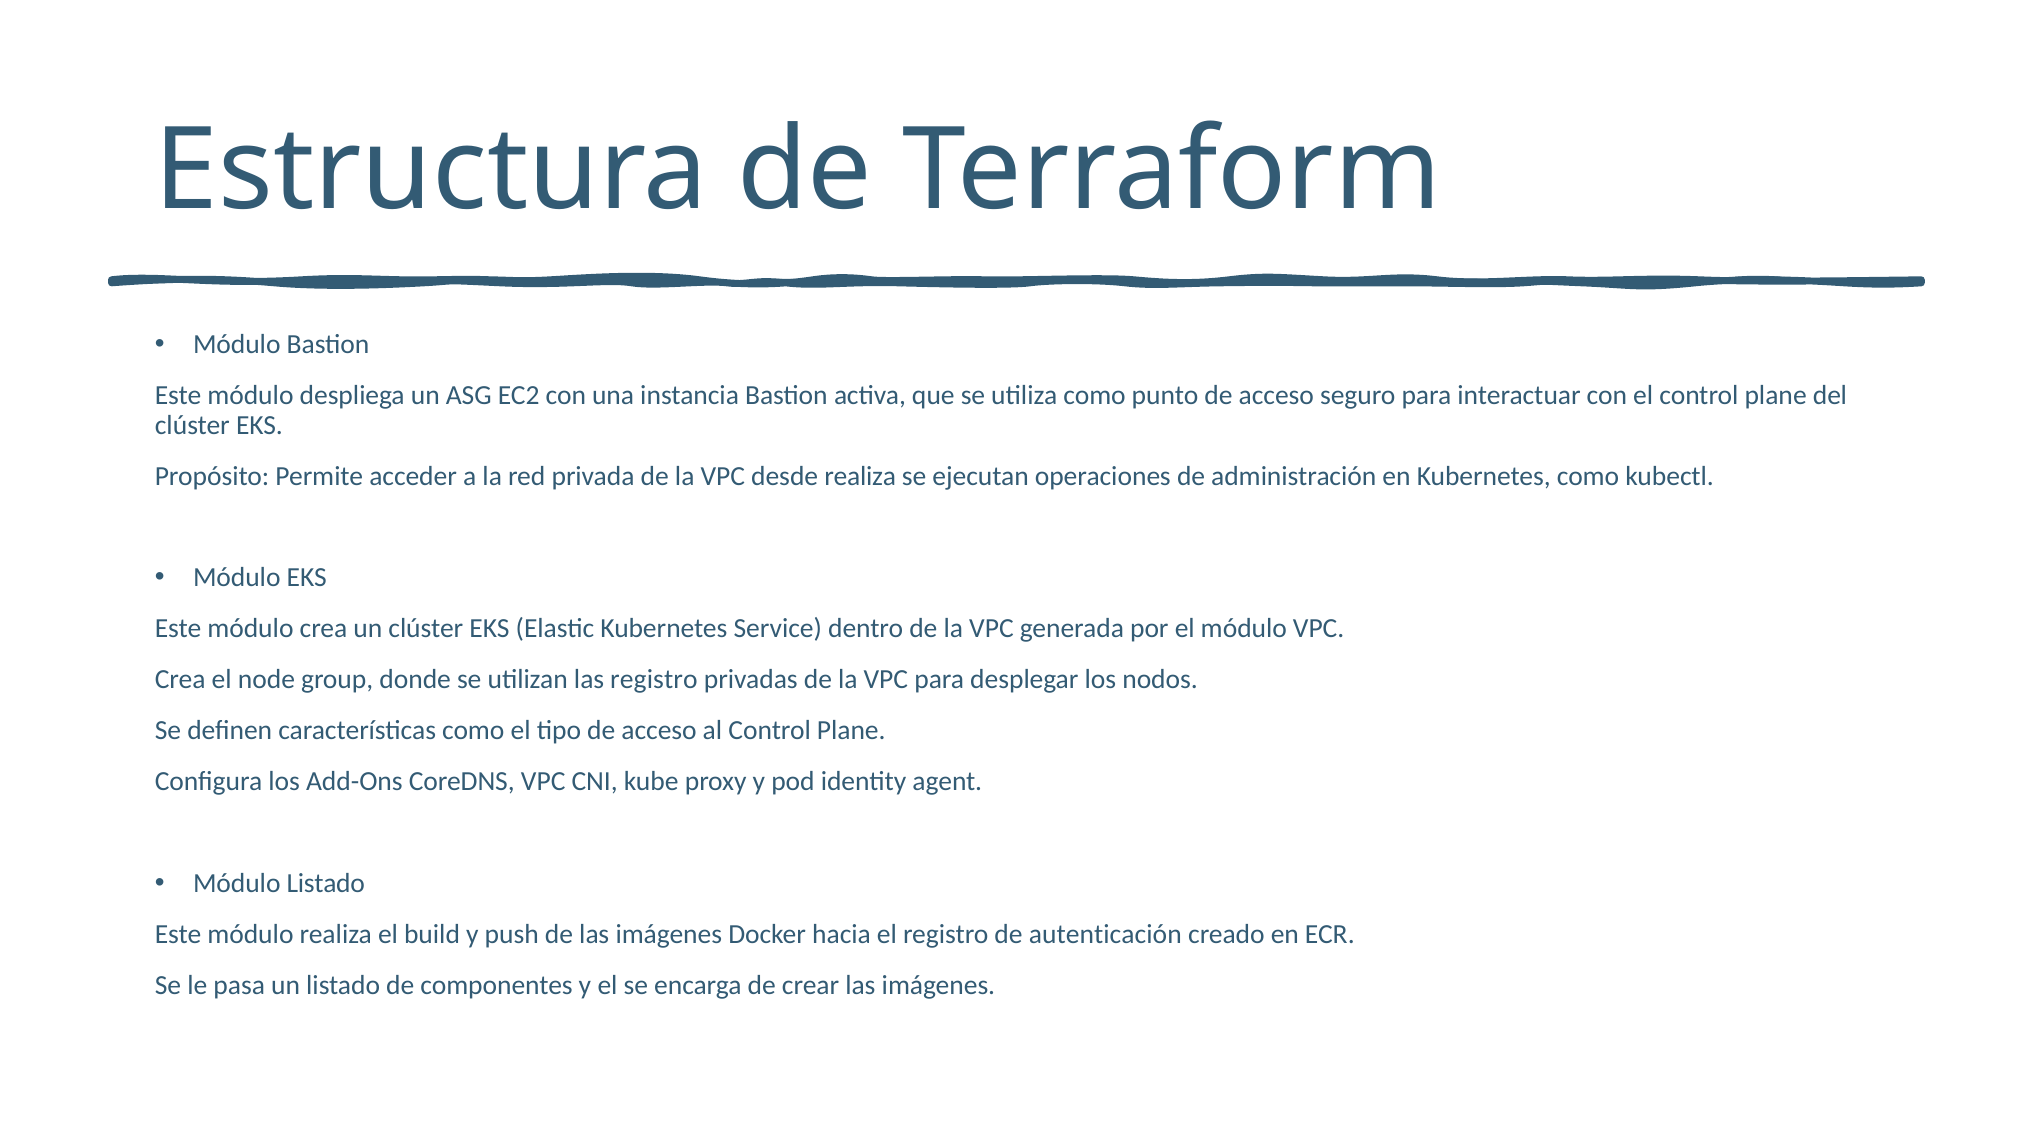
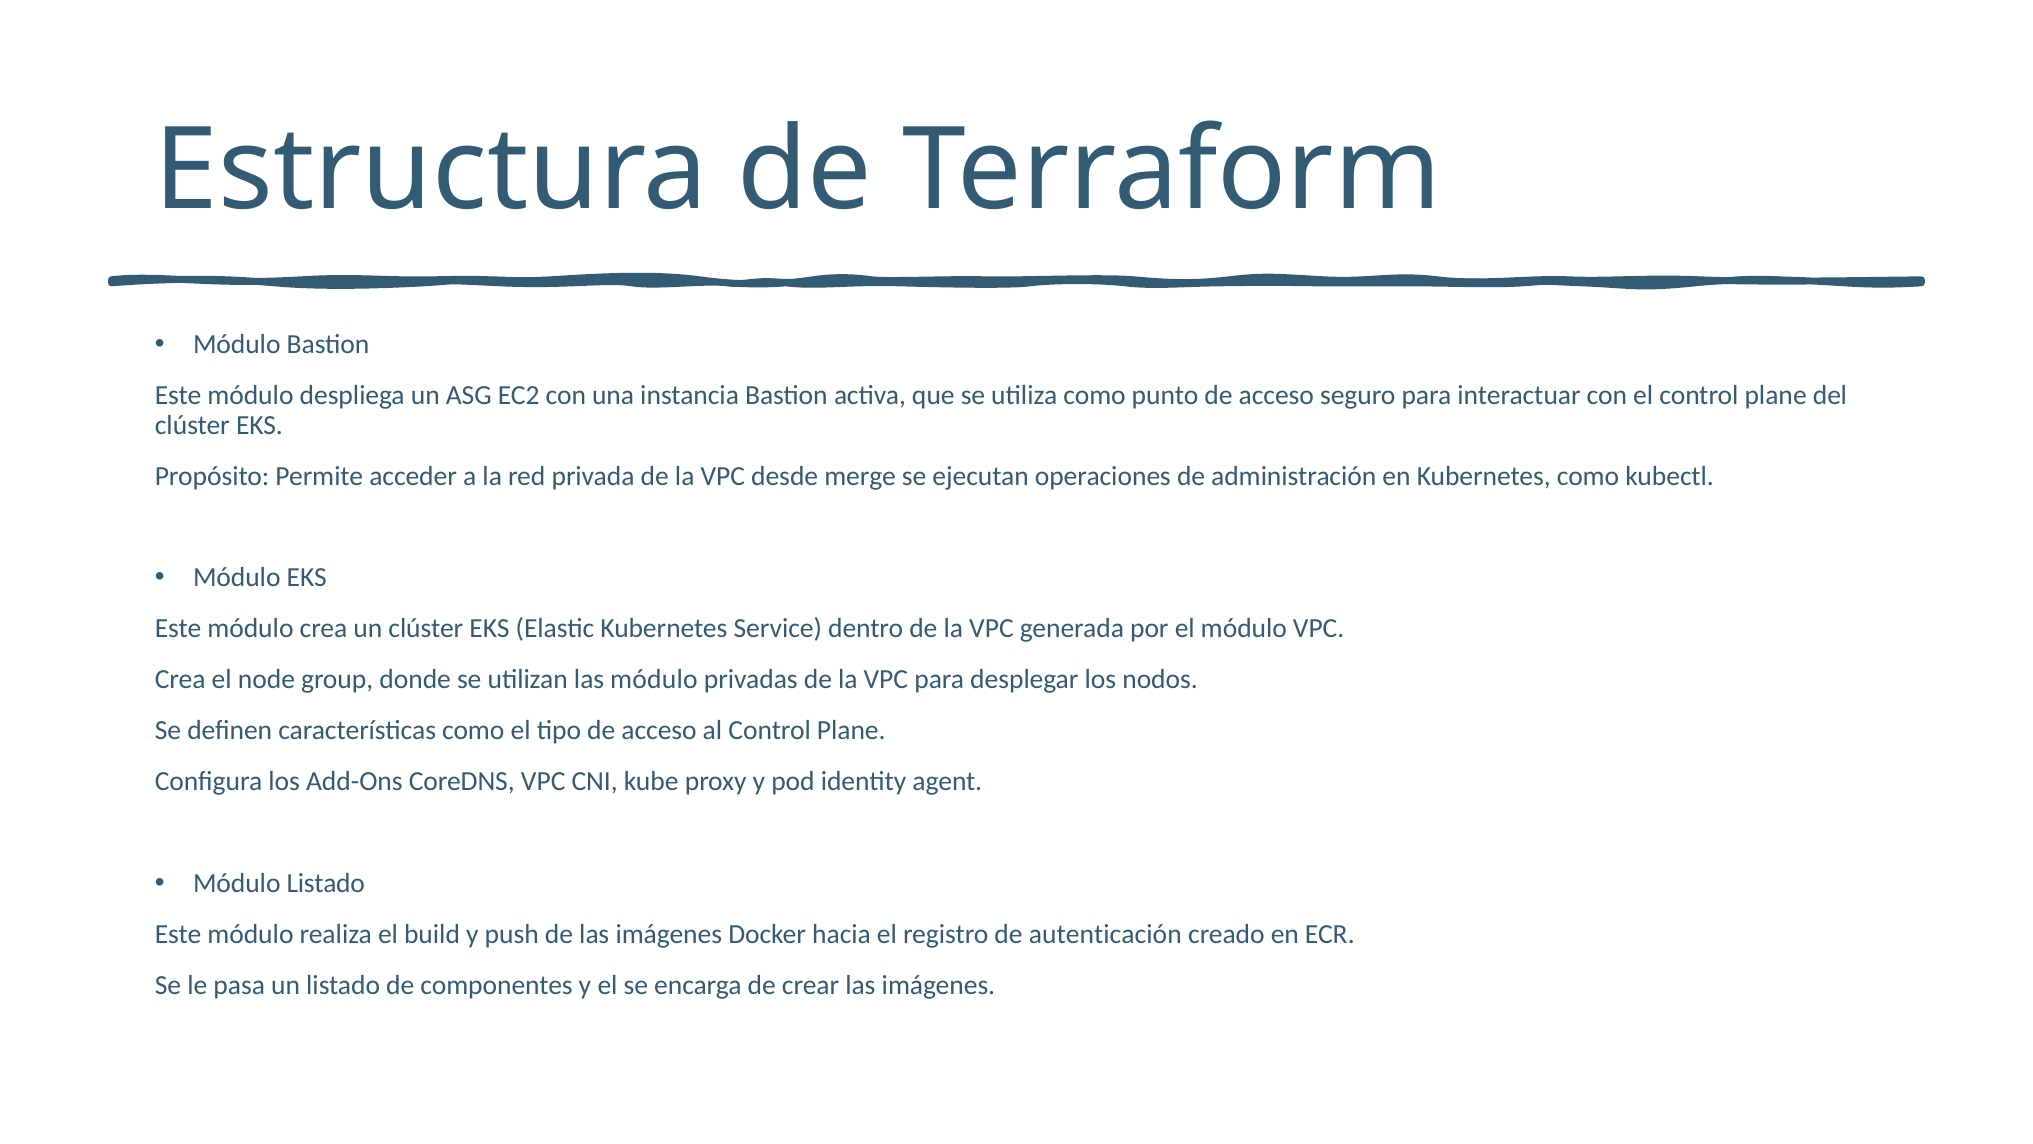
desde realiza: realiza -> merge
las registro: registro -> módulo
